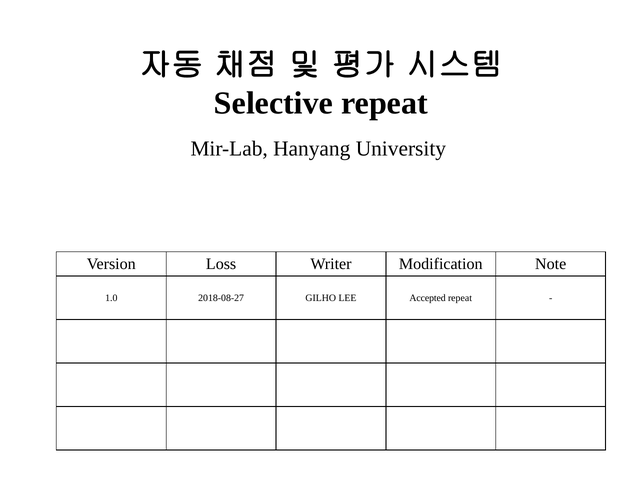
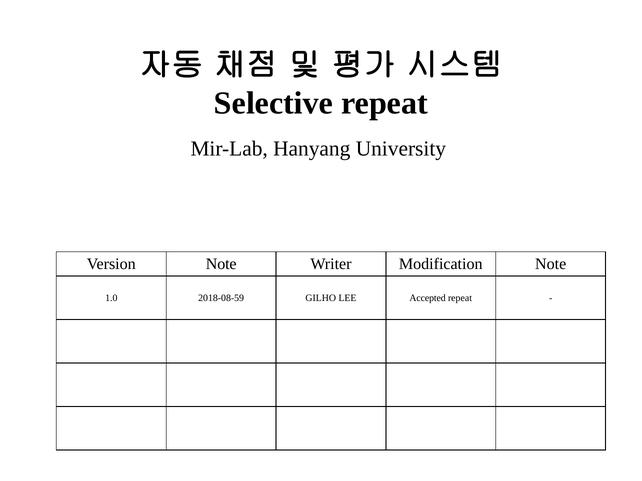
Version Loss: Loss -> Note
2018-08-27: 2018-08-27 -> 2018-08-59
